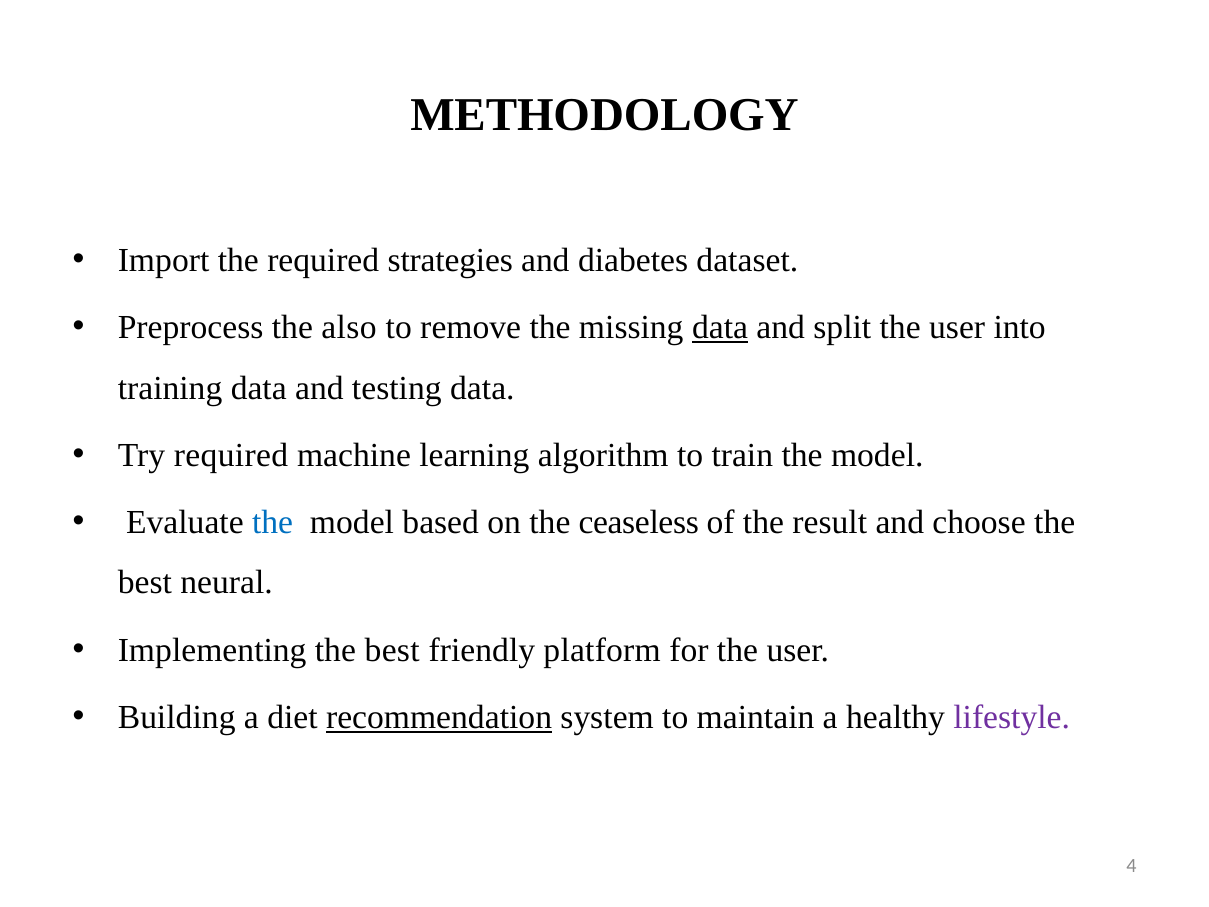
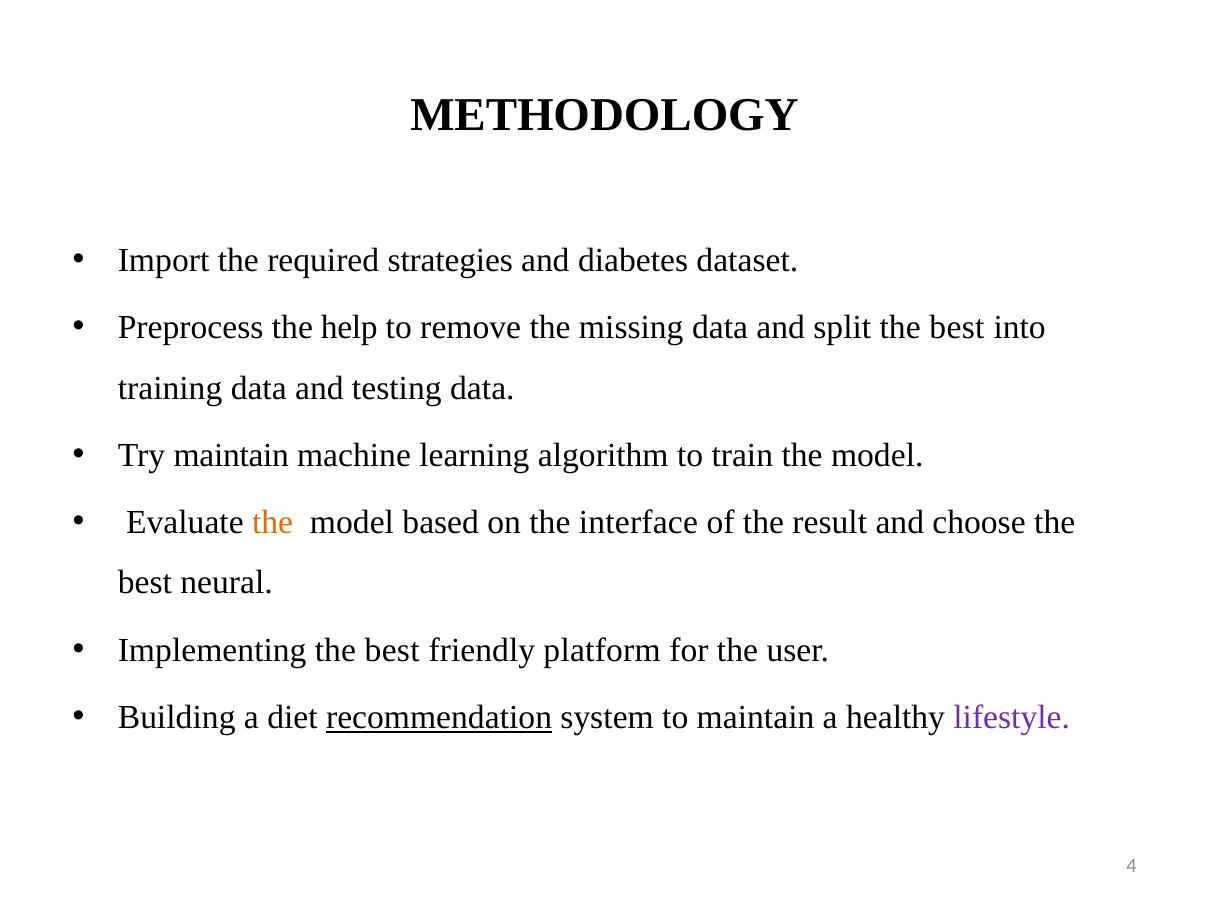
also: also -> help
data at (720, 327) underline: present -> none
split the user: user -> best
Try required: required -> maintain
the at (273, 522) colour: blue -> orange
ceaseless: ceaseless -> interface
